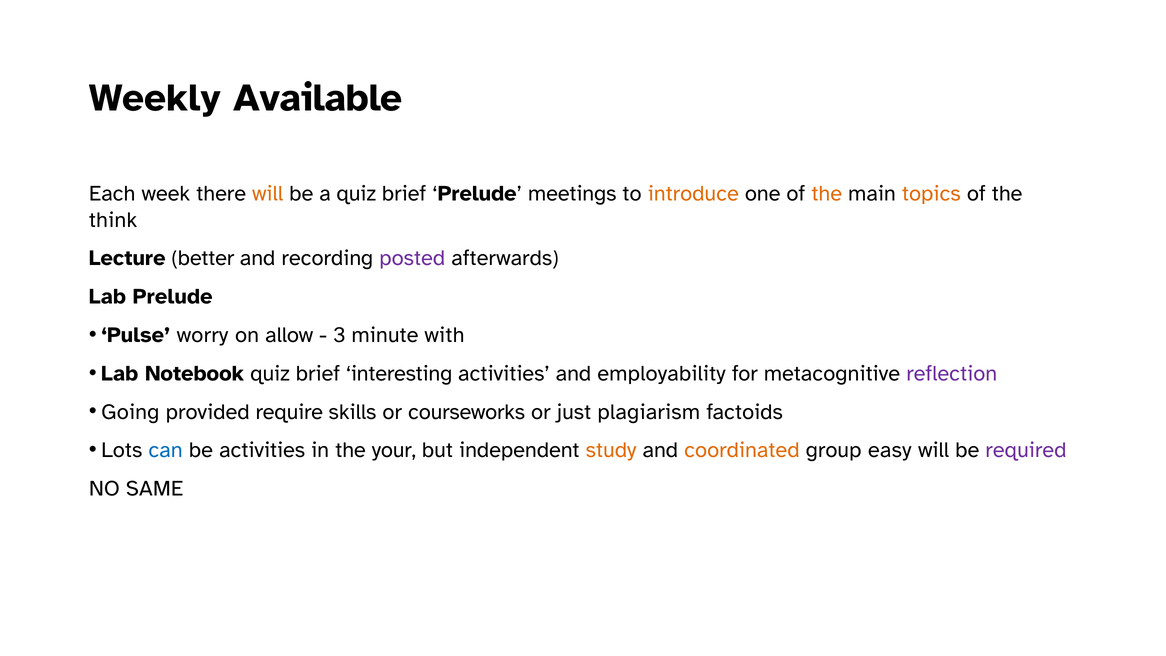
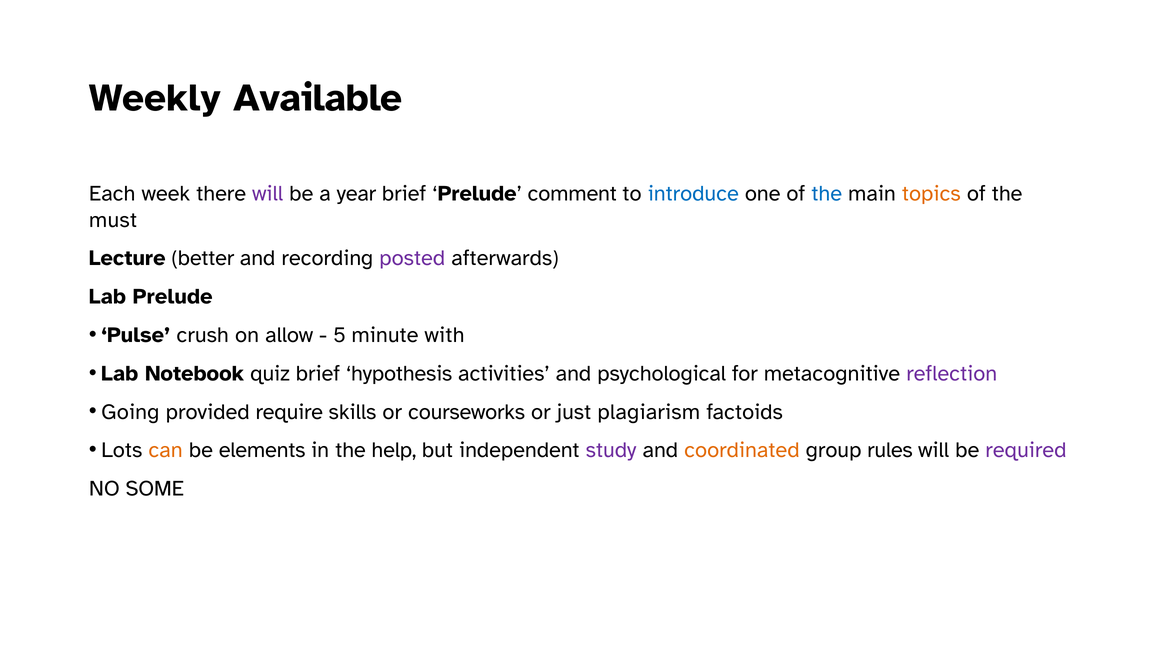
will at (268, 194) colour: orange -> purple
a quiz: quiz -> year
meetings: meetings -> comment
introduce colour: orange -> blue
the at (827, 194) colour: orange -> blue
think: think -> must
worry: worry -> crush
3: 3 -> 5
interesting: interesting -> hypothesis
employability: employability -> psychological
can colour: blue -> orange
be activities: activities -> elements
your: your -> help
study colour: orange -> purple
easy: easy -> rules
SAME: SAME -> SOME
